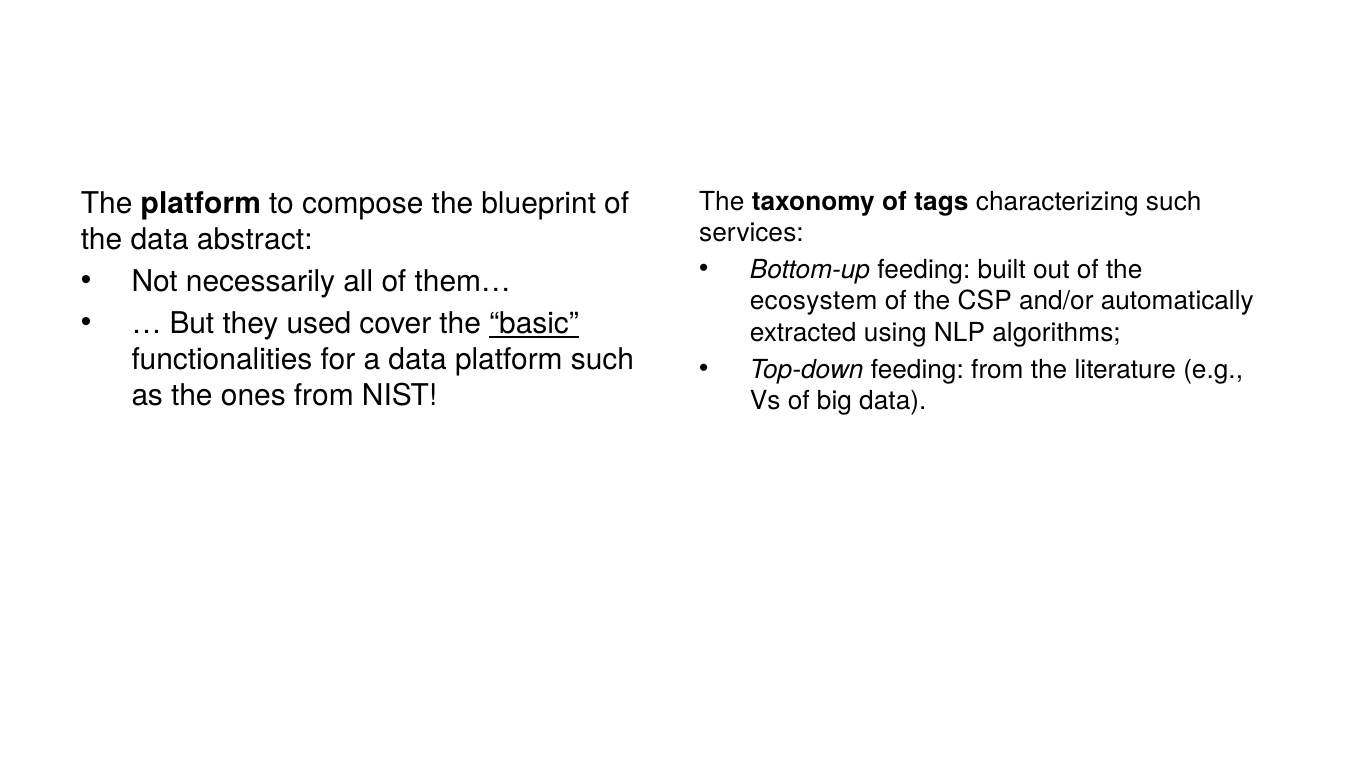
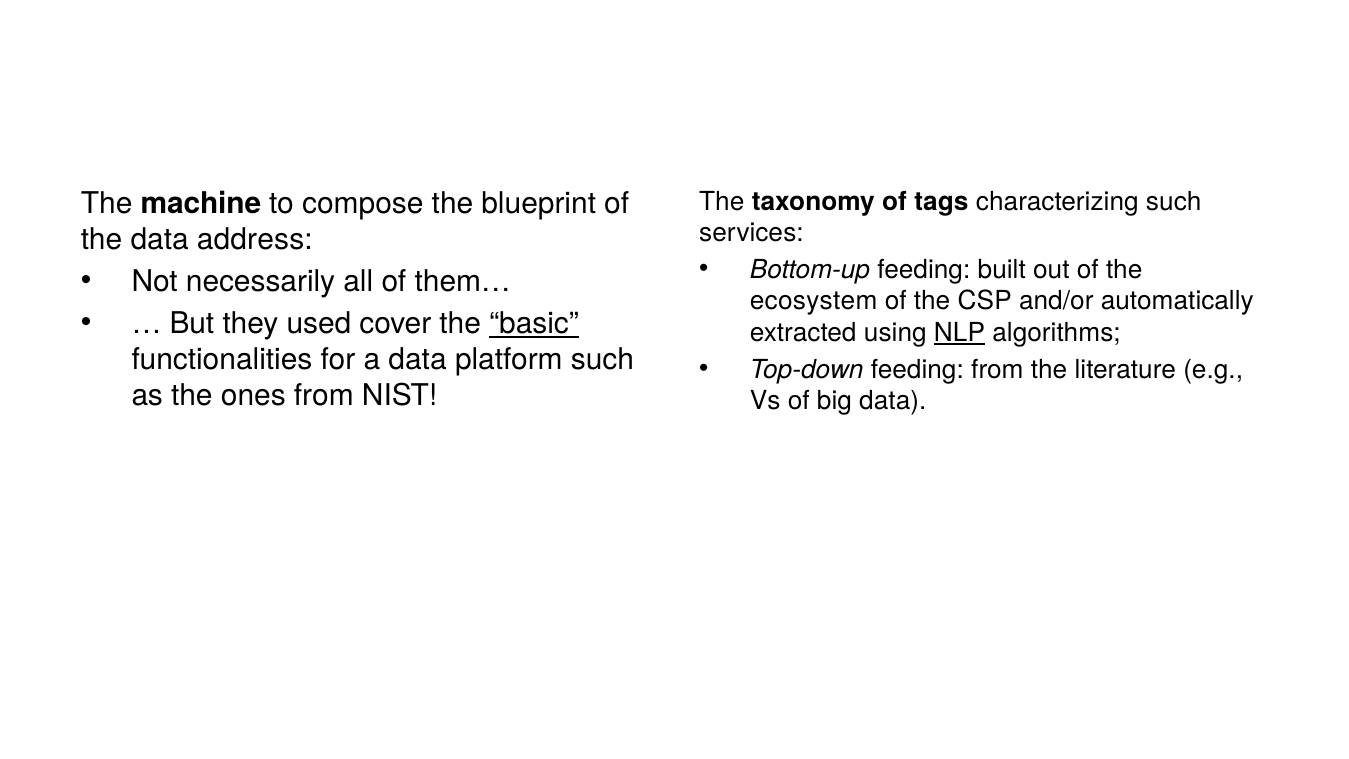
The platform: platform -> machine
abstract: abstract -> address
NLP underline: none -> present
